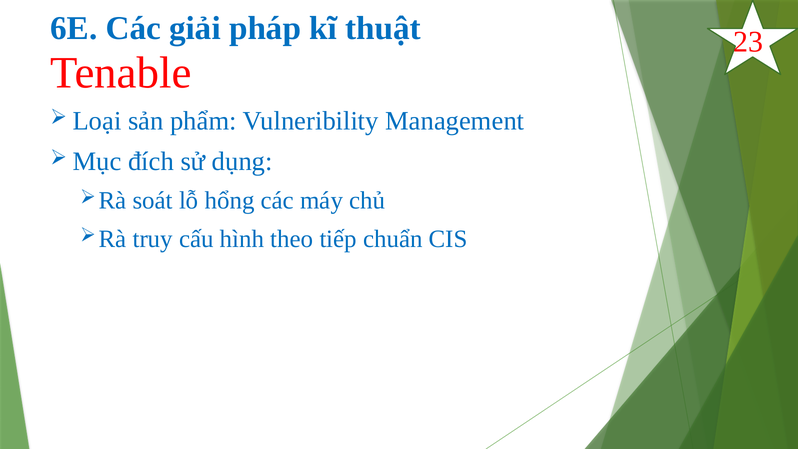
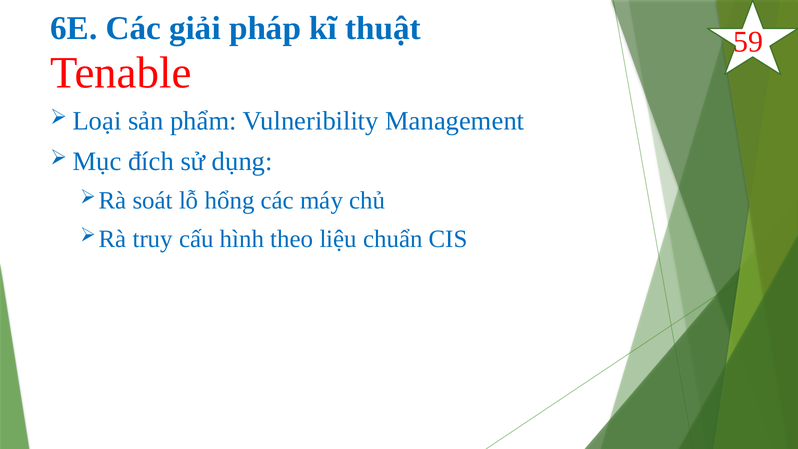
23: 23 -> 59
tiếp: tiếp -> liệu
